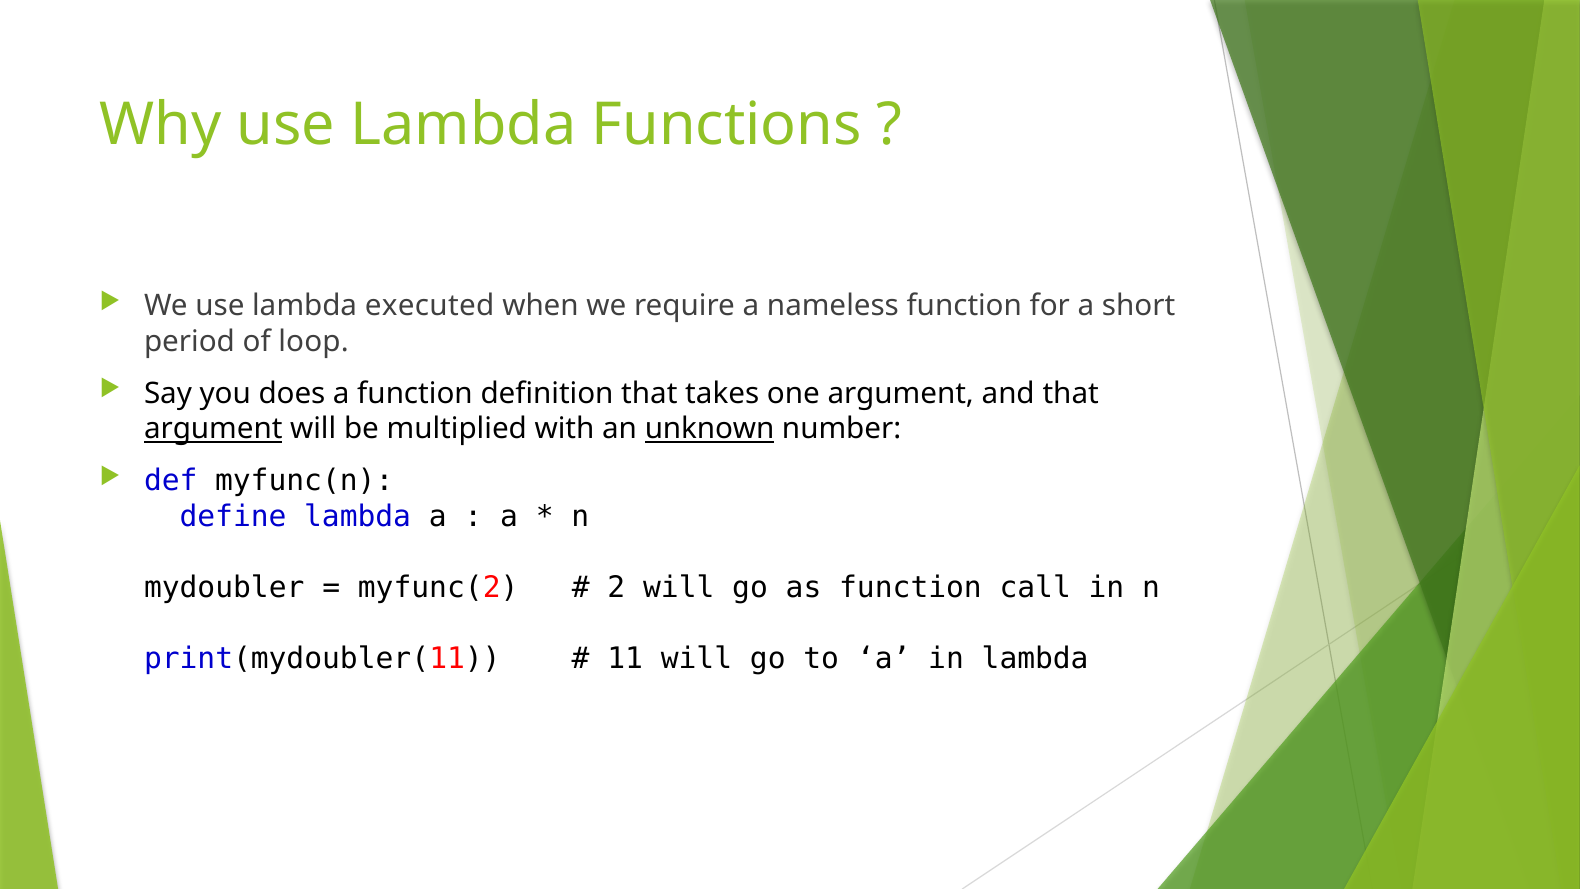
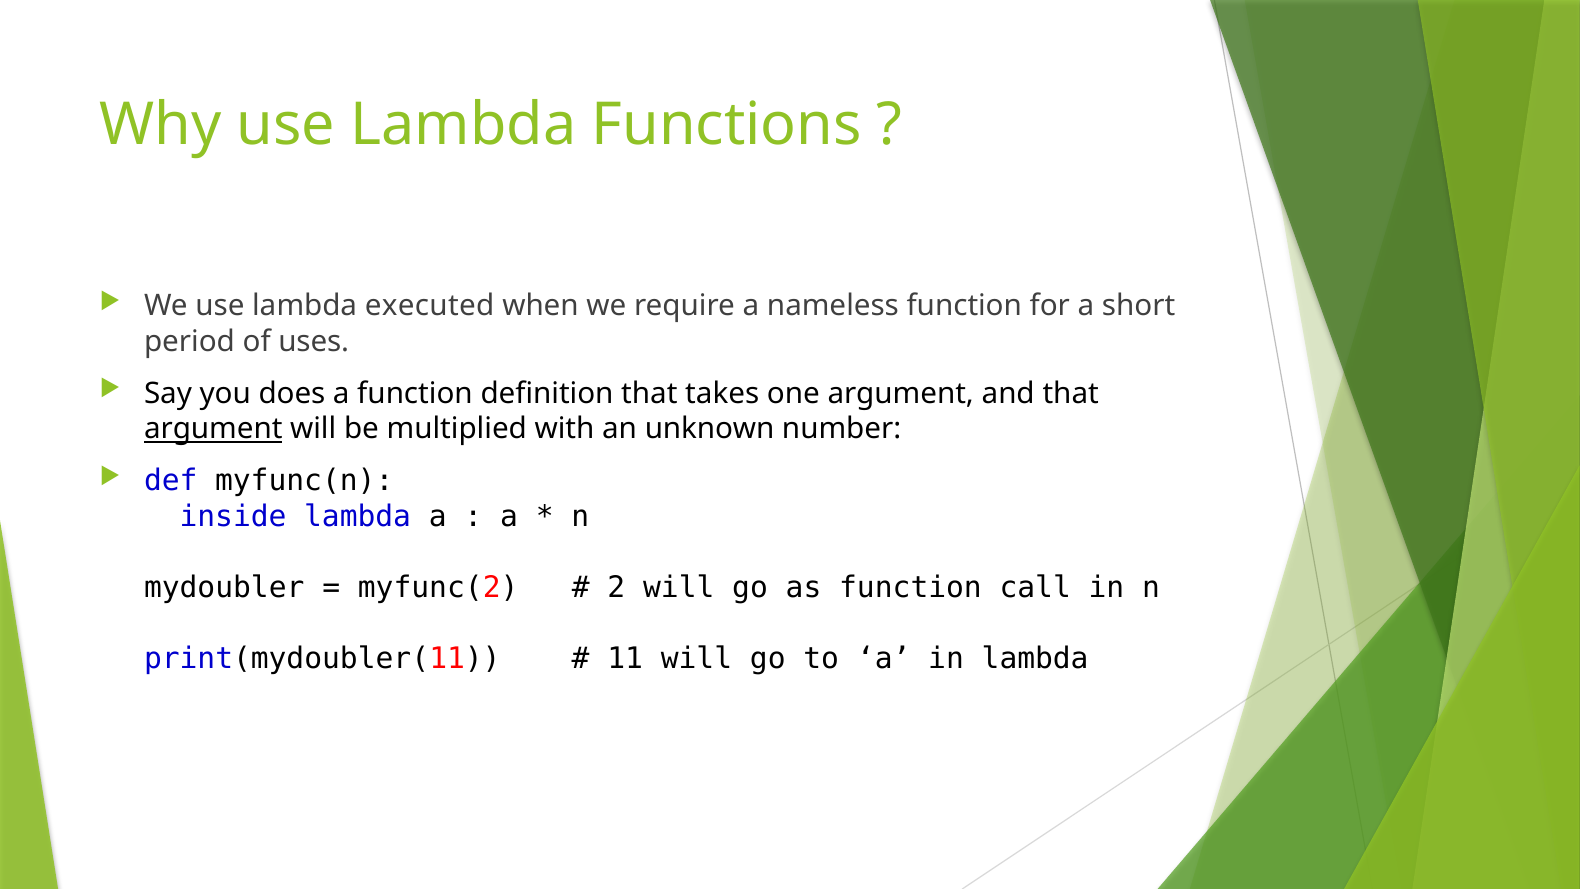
loop: loop -> uses
unknown underline: present -> none
define: define -> inside
